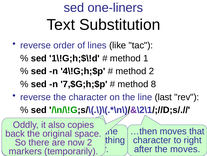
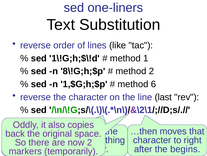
4\!G;h;$p: 4\!G;h;$p -> 8\!G;h;$p
7,$G;h;$p: 7,$G;h;$p -> 1,$G;h;$p
8: 8 -> 6
the moves: moves -> begins
